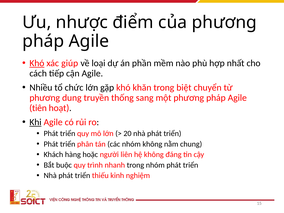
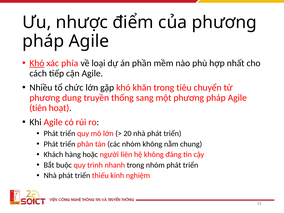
giúp: giúp -> phía
biệt: biệt -> tiêu
Khi underline: present -> none
